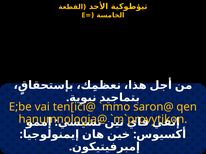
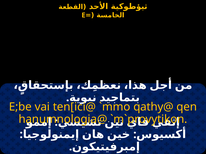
saron@: saron@ -> qathy@
